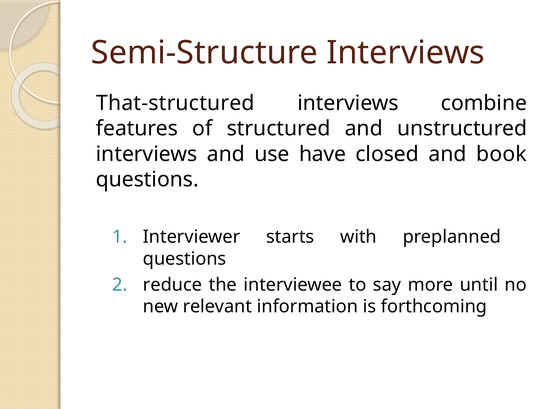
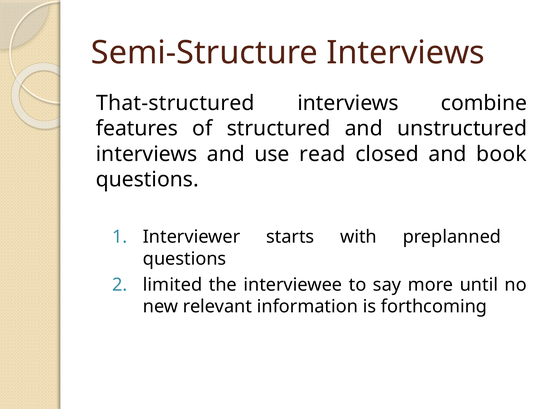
have: have -> read
reduce: reduce -> limited
